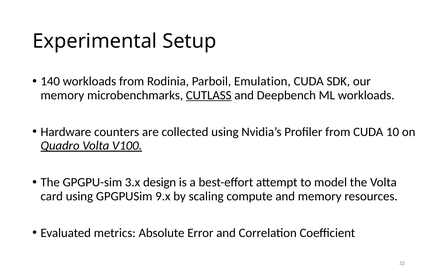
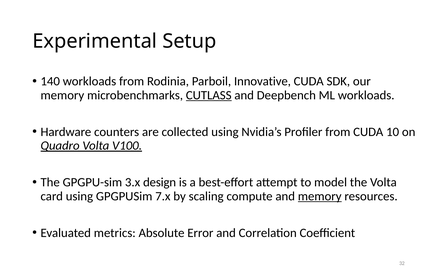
Emulation: Emulation -> Innovative
9.x: 9.x -> 7.x
memory at (320, 196) underline: none -> present
